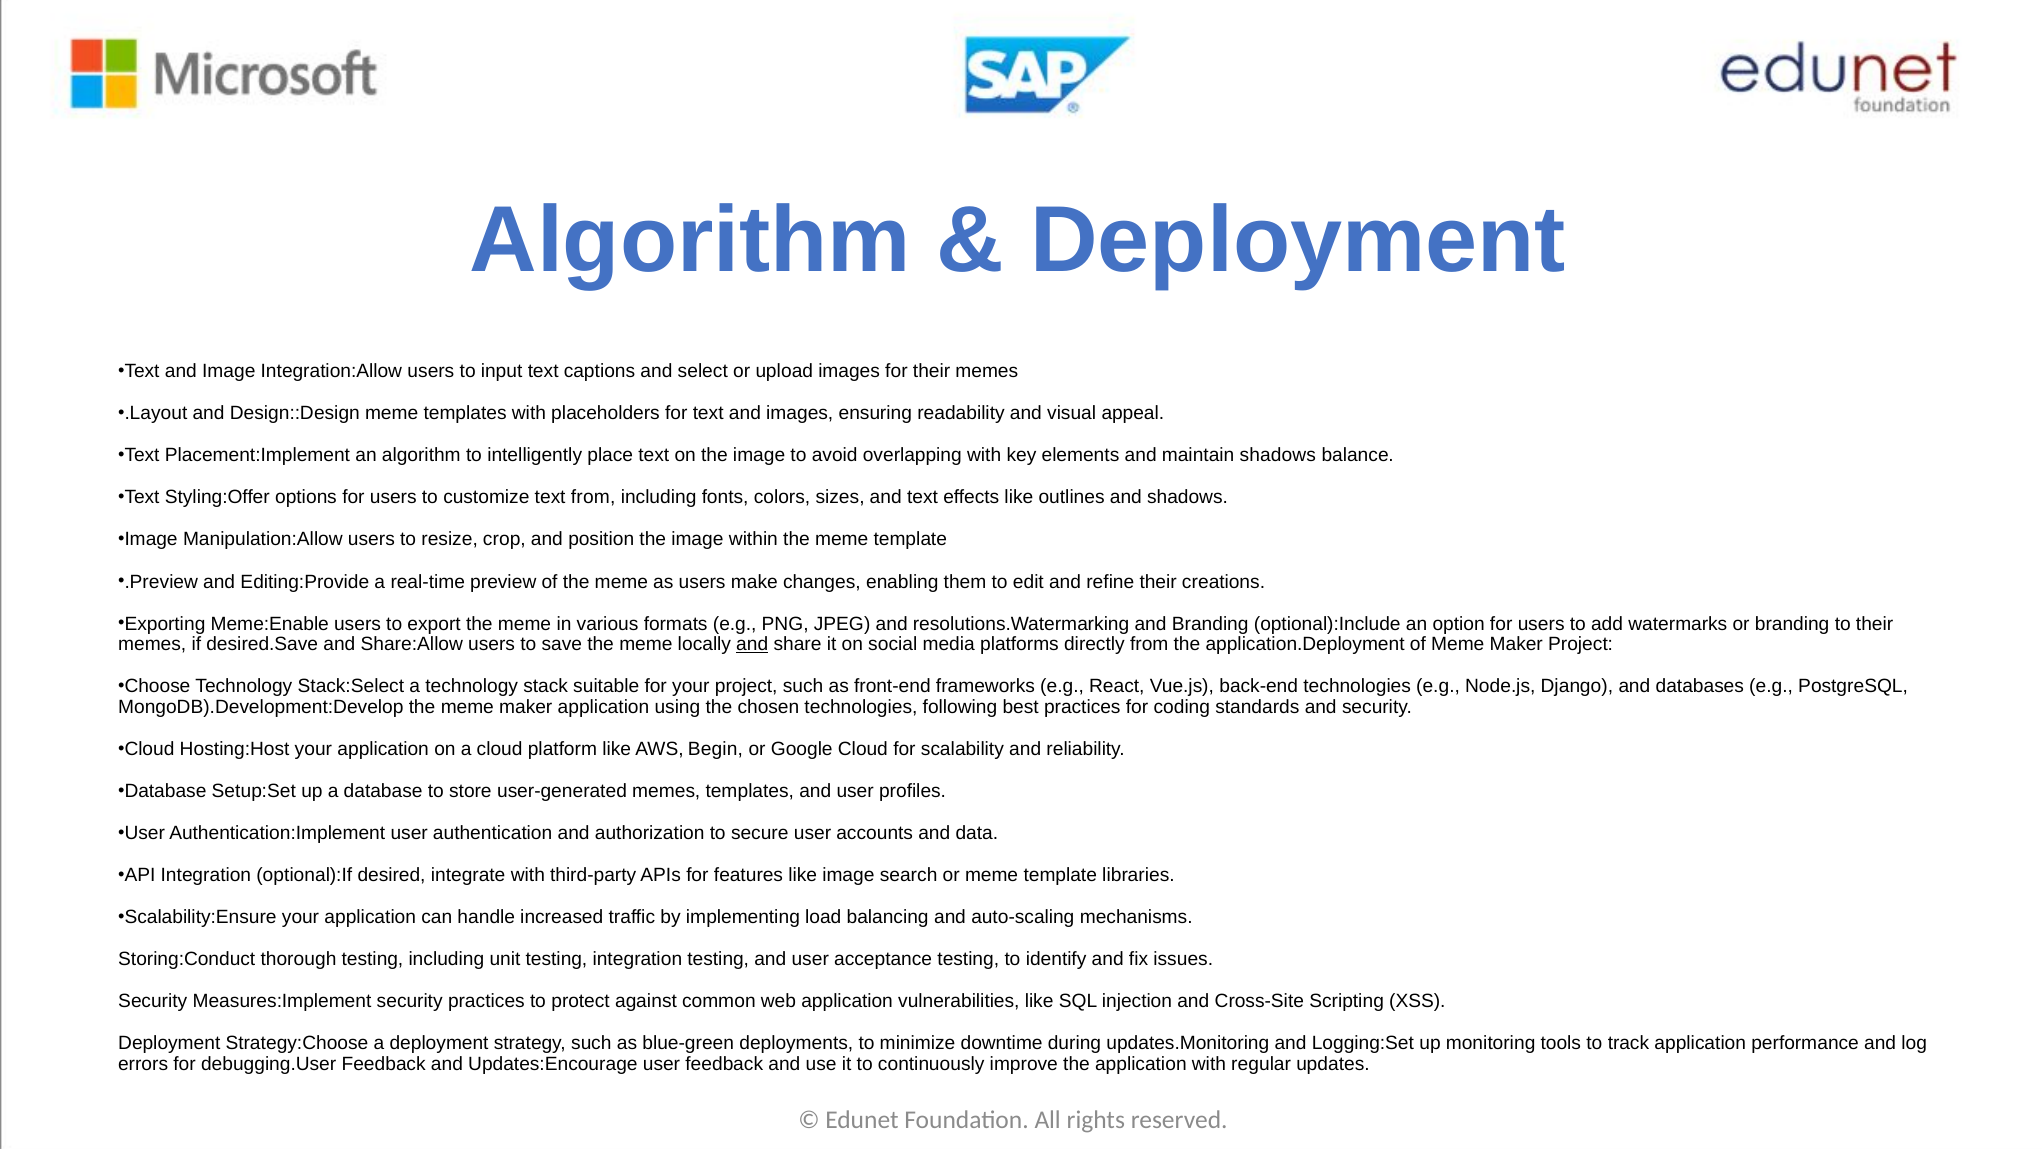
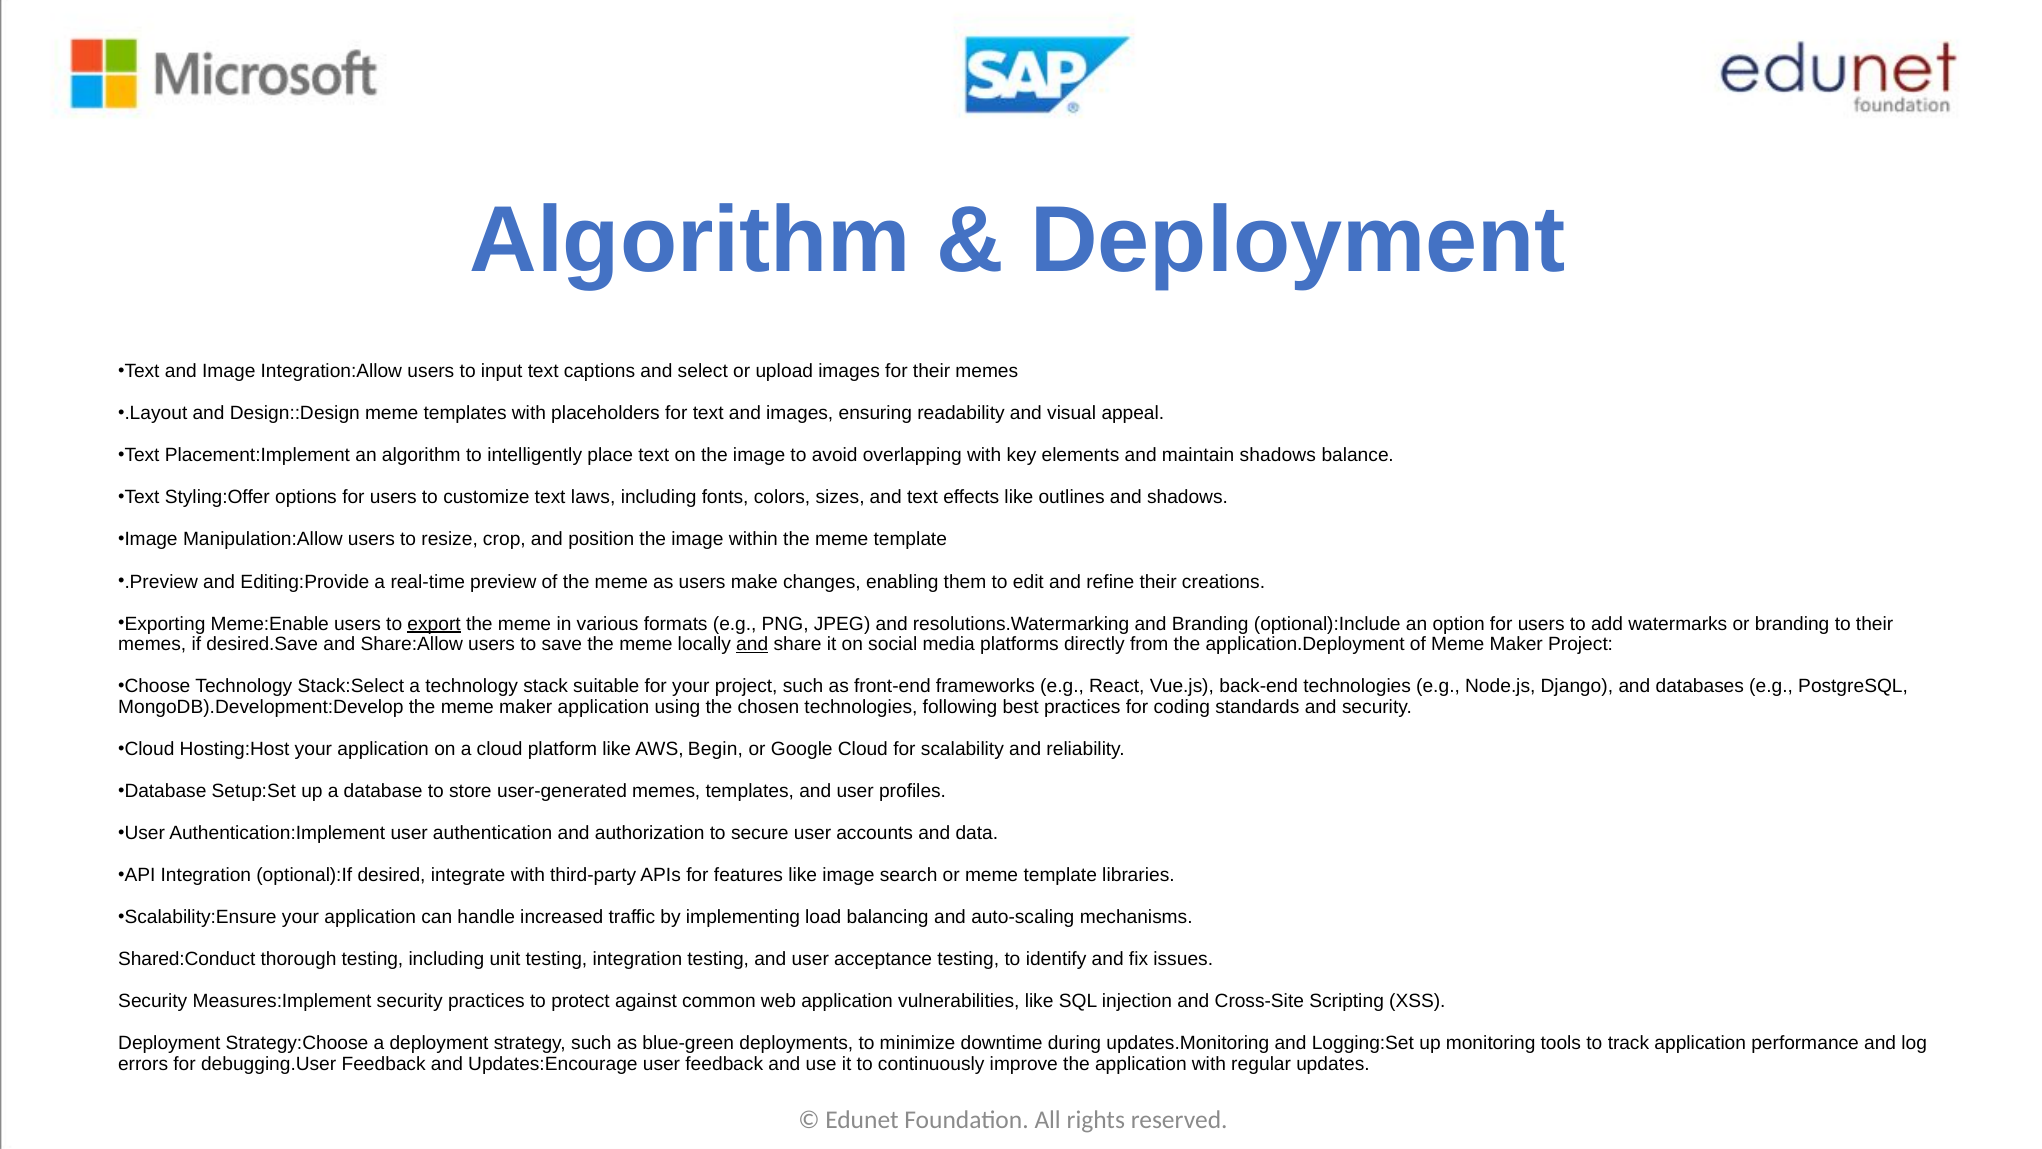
text from: from -> laws
export underline: none -> present
Storing:Conduct: Storing:Conduct -> Shared:Conduct
